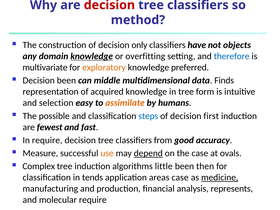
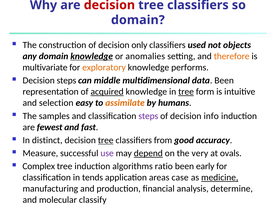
method at (138, 20): method -> domain
have: have -> used
overfitting: overfitting -> anomalies
therefore colour: blue -> orange
preferred: preferred -> performs
Decision been: been -> steps
data Finds: Finds -> Been
acquired underline: none -> present
tree at (186, 92) underline: none -> present
possible: possible -> samples
steps at (148, 116) colour: blue -> purple
first: first -> info
In require: require -> distinct
tree at (106, 140) underline: none -> present
use colour: orange -> purple
the case: case -> very
little: little -> ratio
then: then -> early
represents: represents -> determine
molecular require: require -> classify
